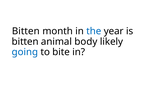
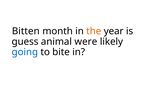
the colour: blue -> orange
bitten at (25, 42): bitten -> guess
body: body -> were
